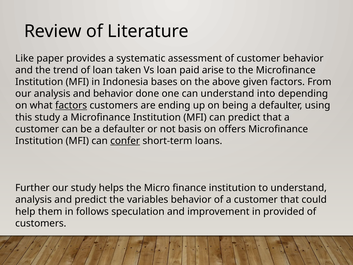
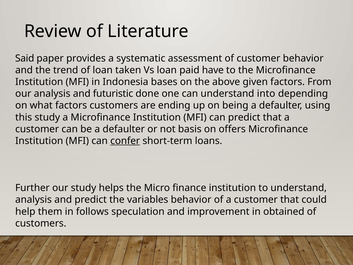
Like: Like -> Said
arise: arise -> have
and behavior: behavior -> futuristic
factors at (71, 105) underline: present -> none
provided: provided -> obtained
